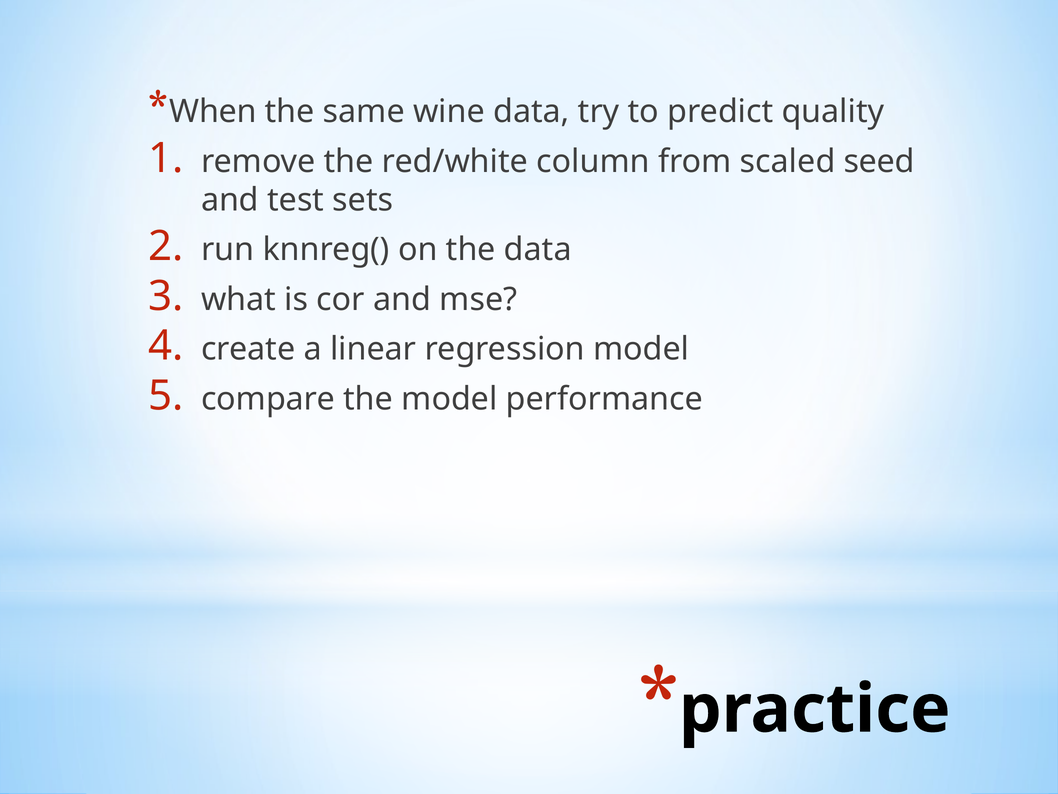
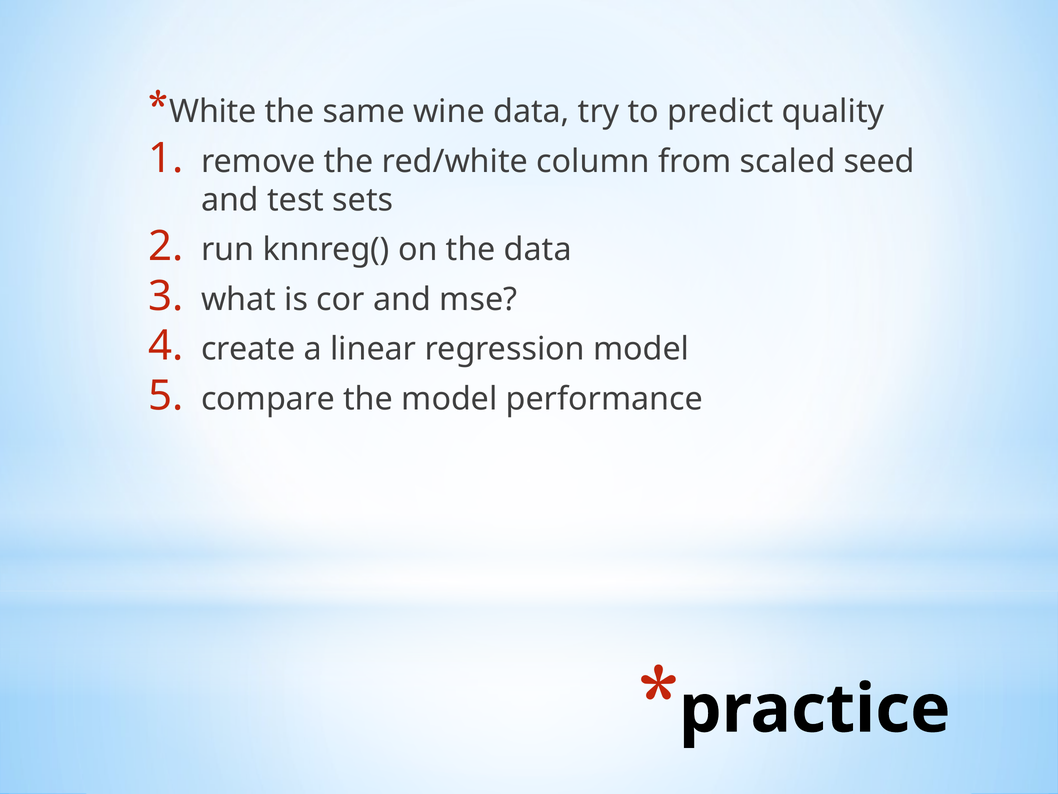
When: When -> White
